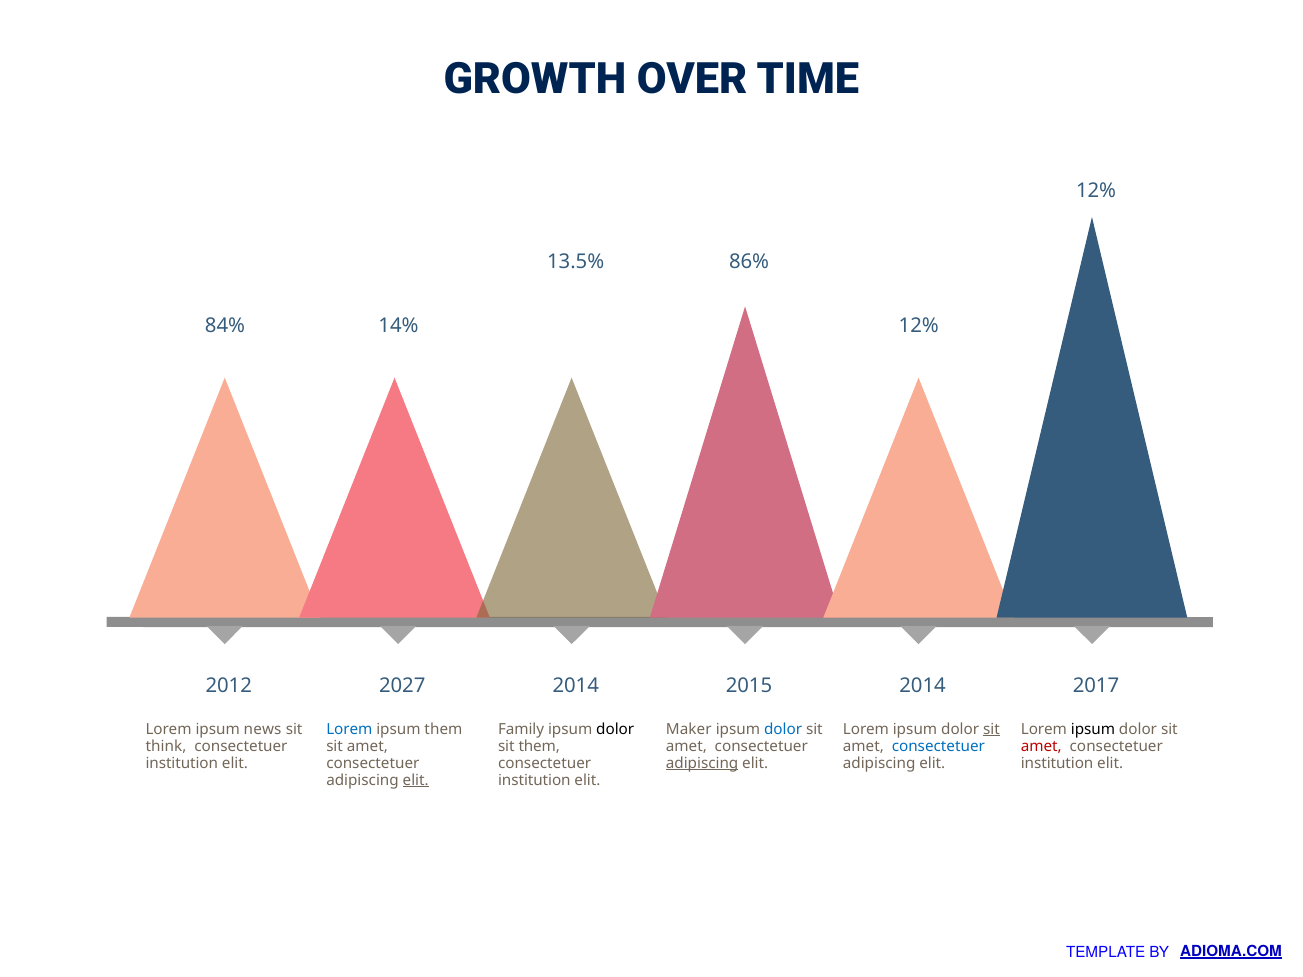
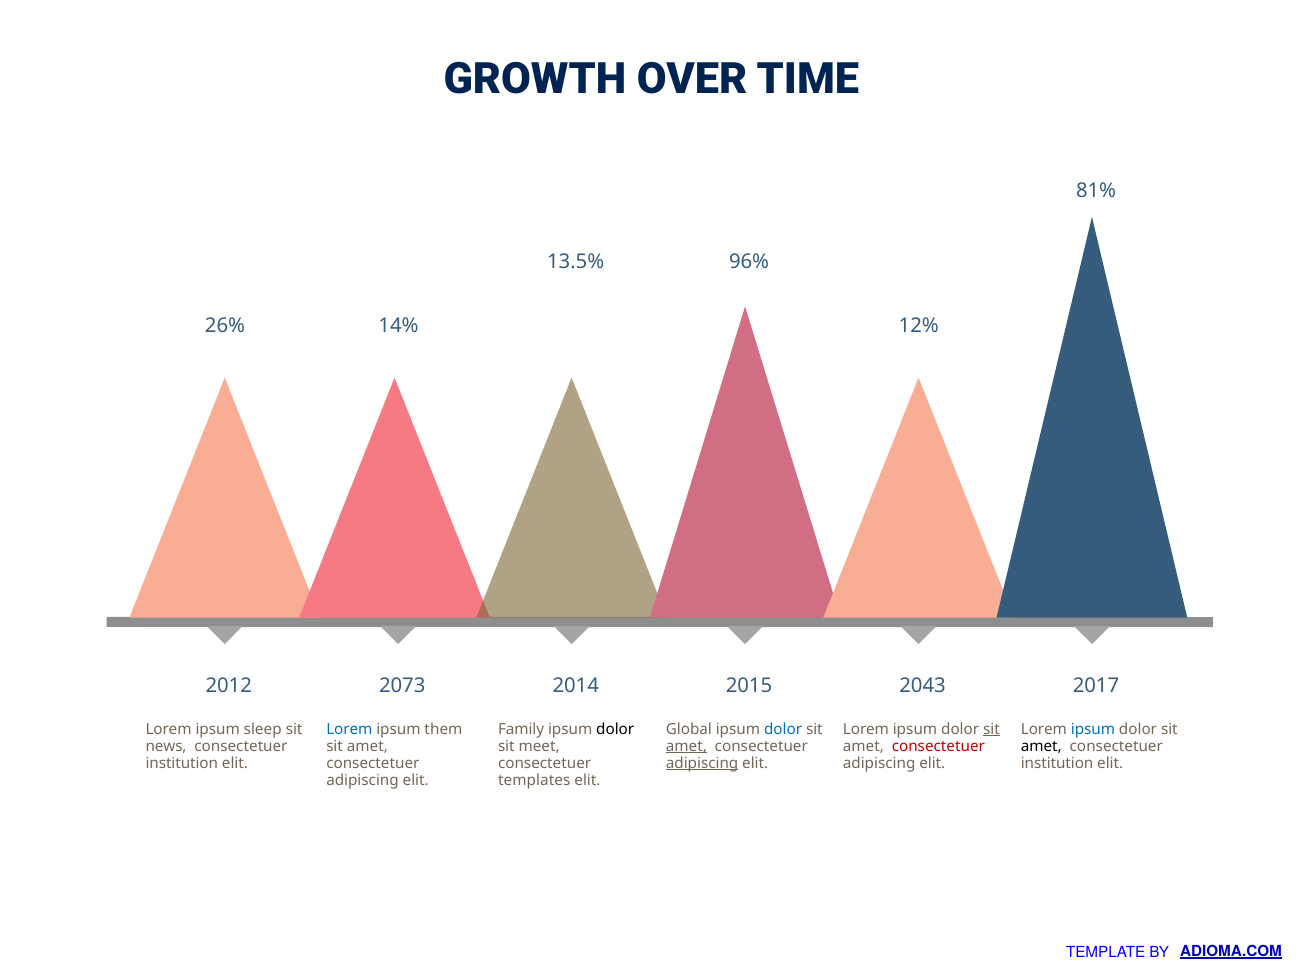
12% at (1096, 191): 12% -> 81%
86%: 86% -> 96%
84%: 84% -> 26%
2027: 2027 -> 2073
2015 2014: 2014 -> 2043
news: news -> sleep
Maker: Maker -> Global
ipsum at (1093, 729) colour: black -> blue
think: think -> news
sit them: them -> meet
amet at (686, 746) underline: none -> present
consectetuer at (938, 746) colour: blue -> red
amet at (1041, 746) colour: red -> black
elit at (416, 780) underline: present -> none
institution at (534, 780): institution -> templates
